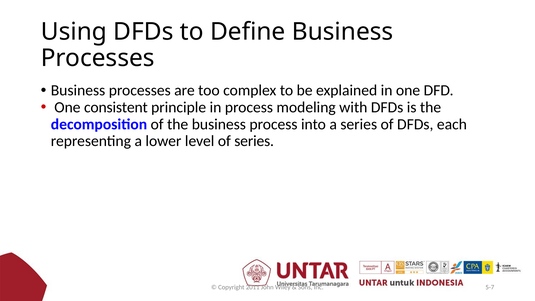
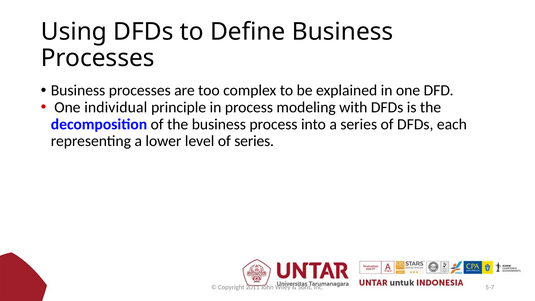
consistent: consistent -> individual
